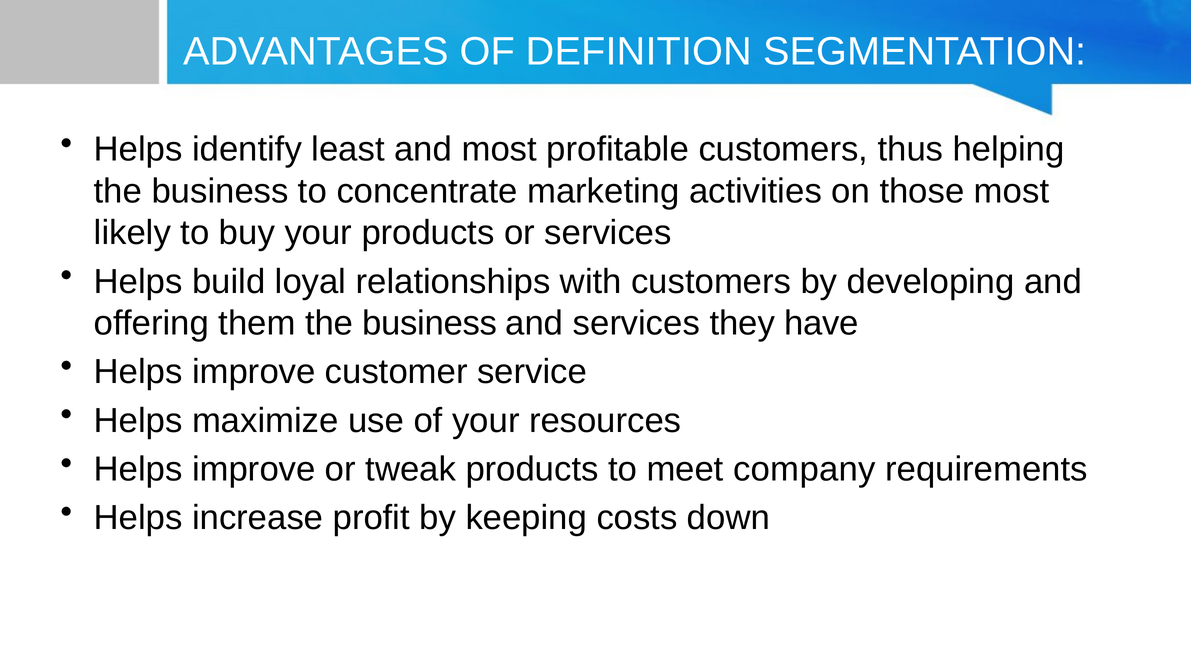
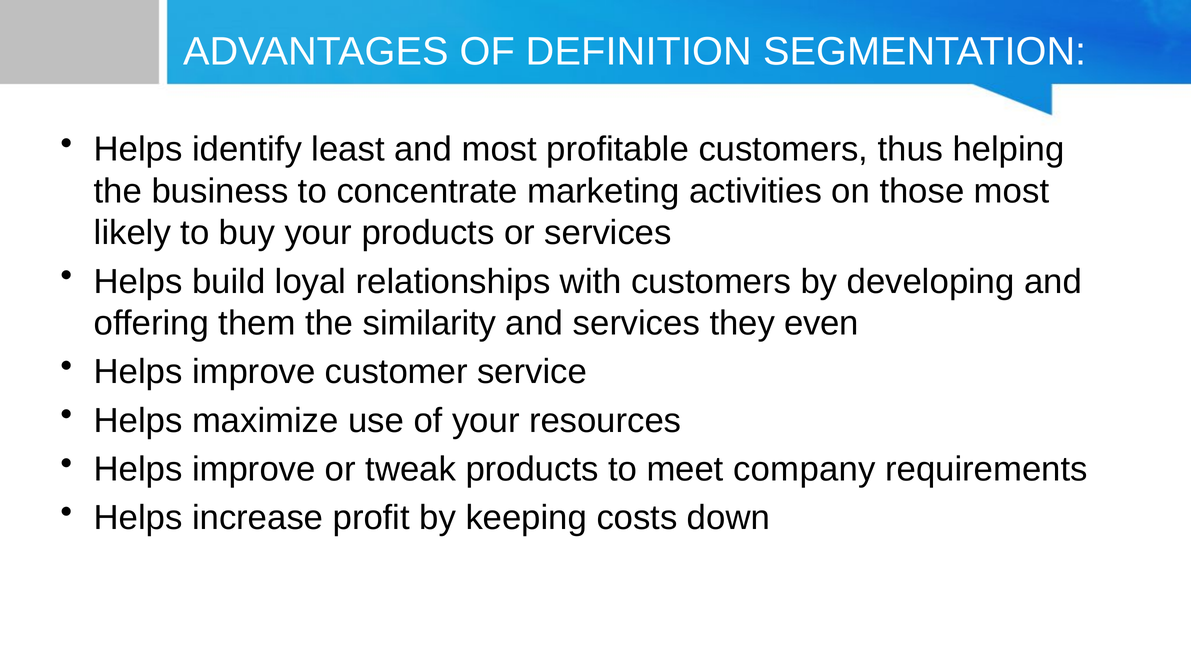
them the business: business -> similarity
have: have -> even
